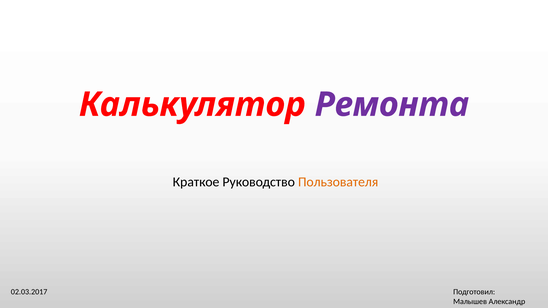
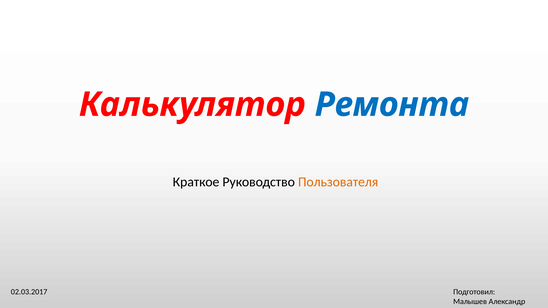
Ремонта colour: purple -> blue
